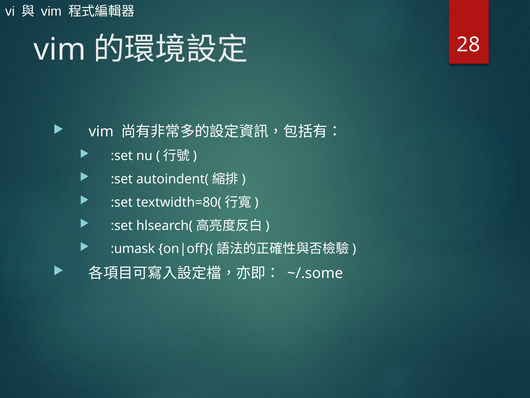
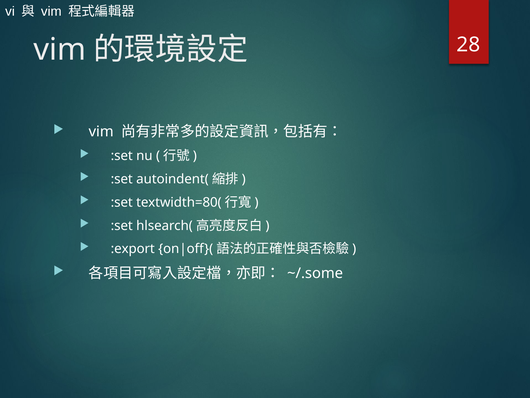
:umask: :umask -> :export
